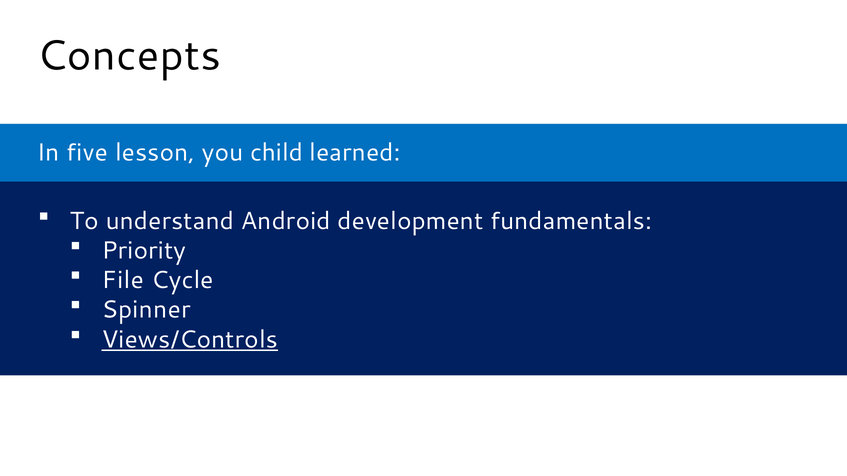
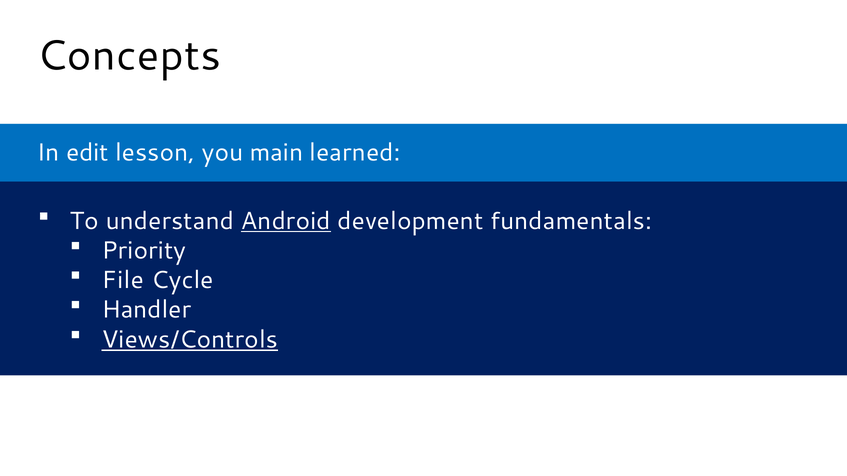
five: five -> edit
child: child -> main
Android underline: none -> present
Spinner: Spinner -> Handler
